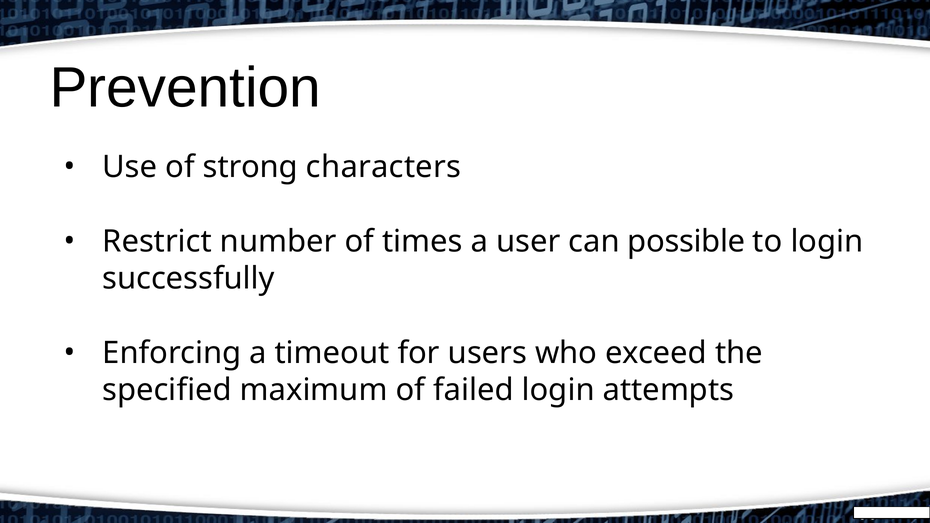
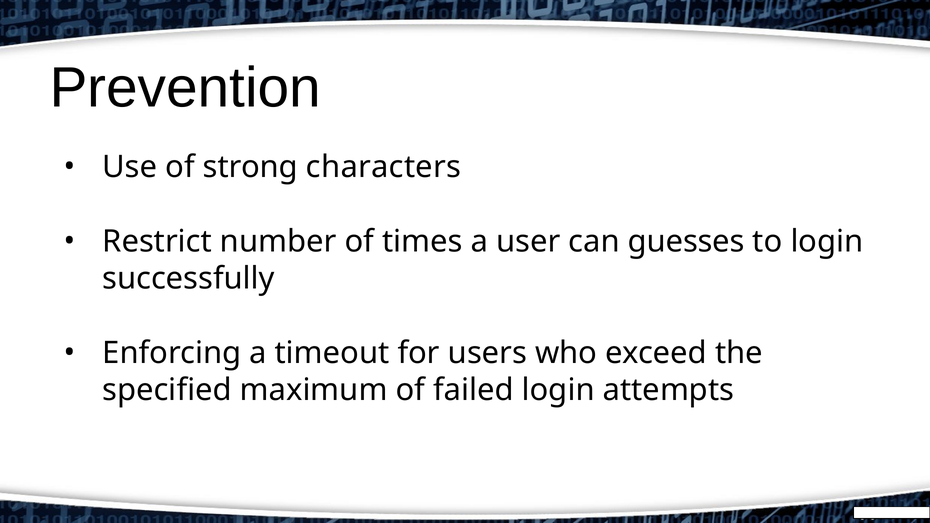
possible: possible -> guesses
